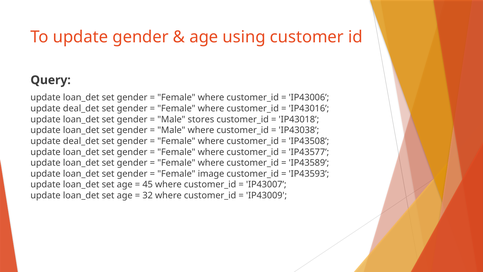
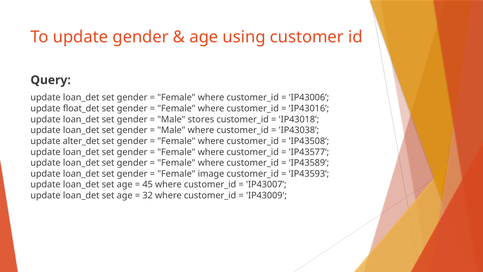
deal_det at (81, 108): deal_det -> float_det
deal_det at (81, 141): deal_det -> alter_det
